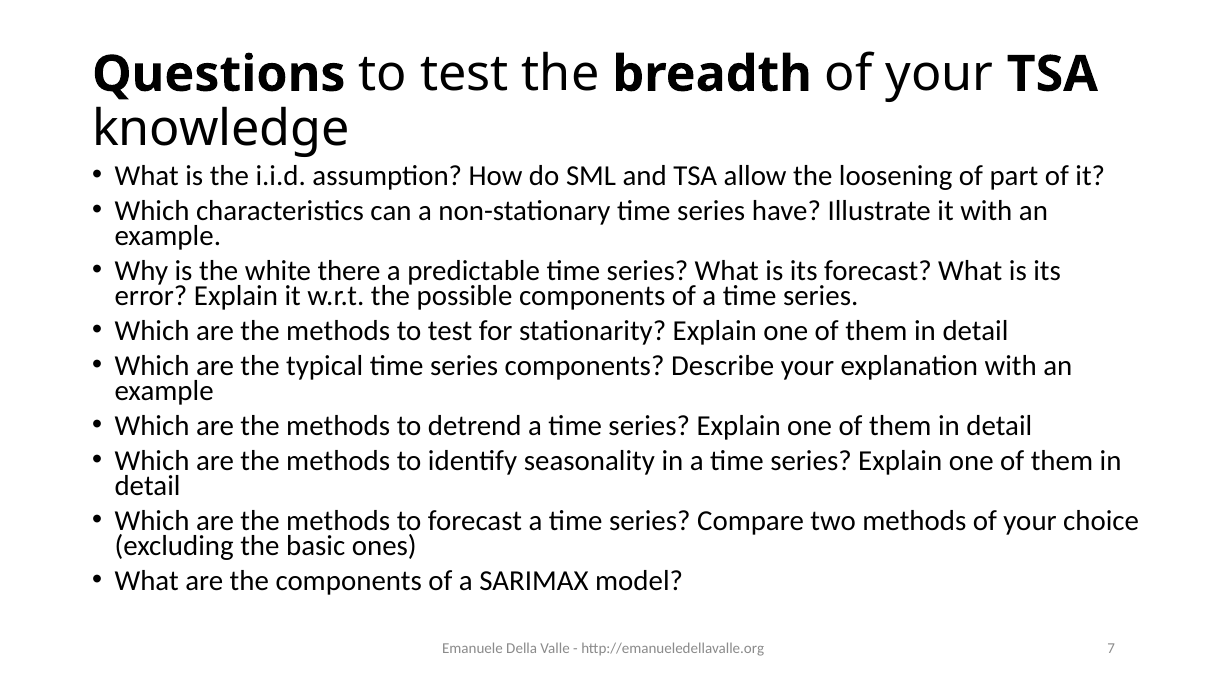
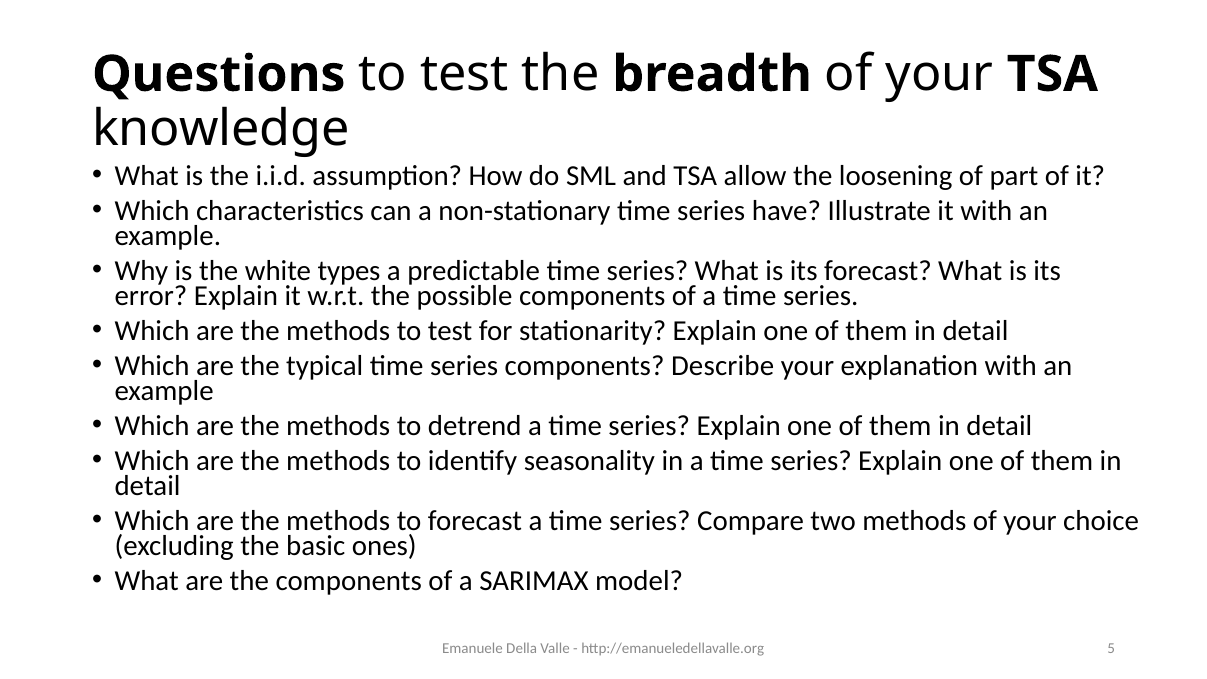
there: there -> types
7: 7 -> 5
